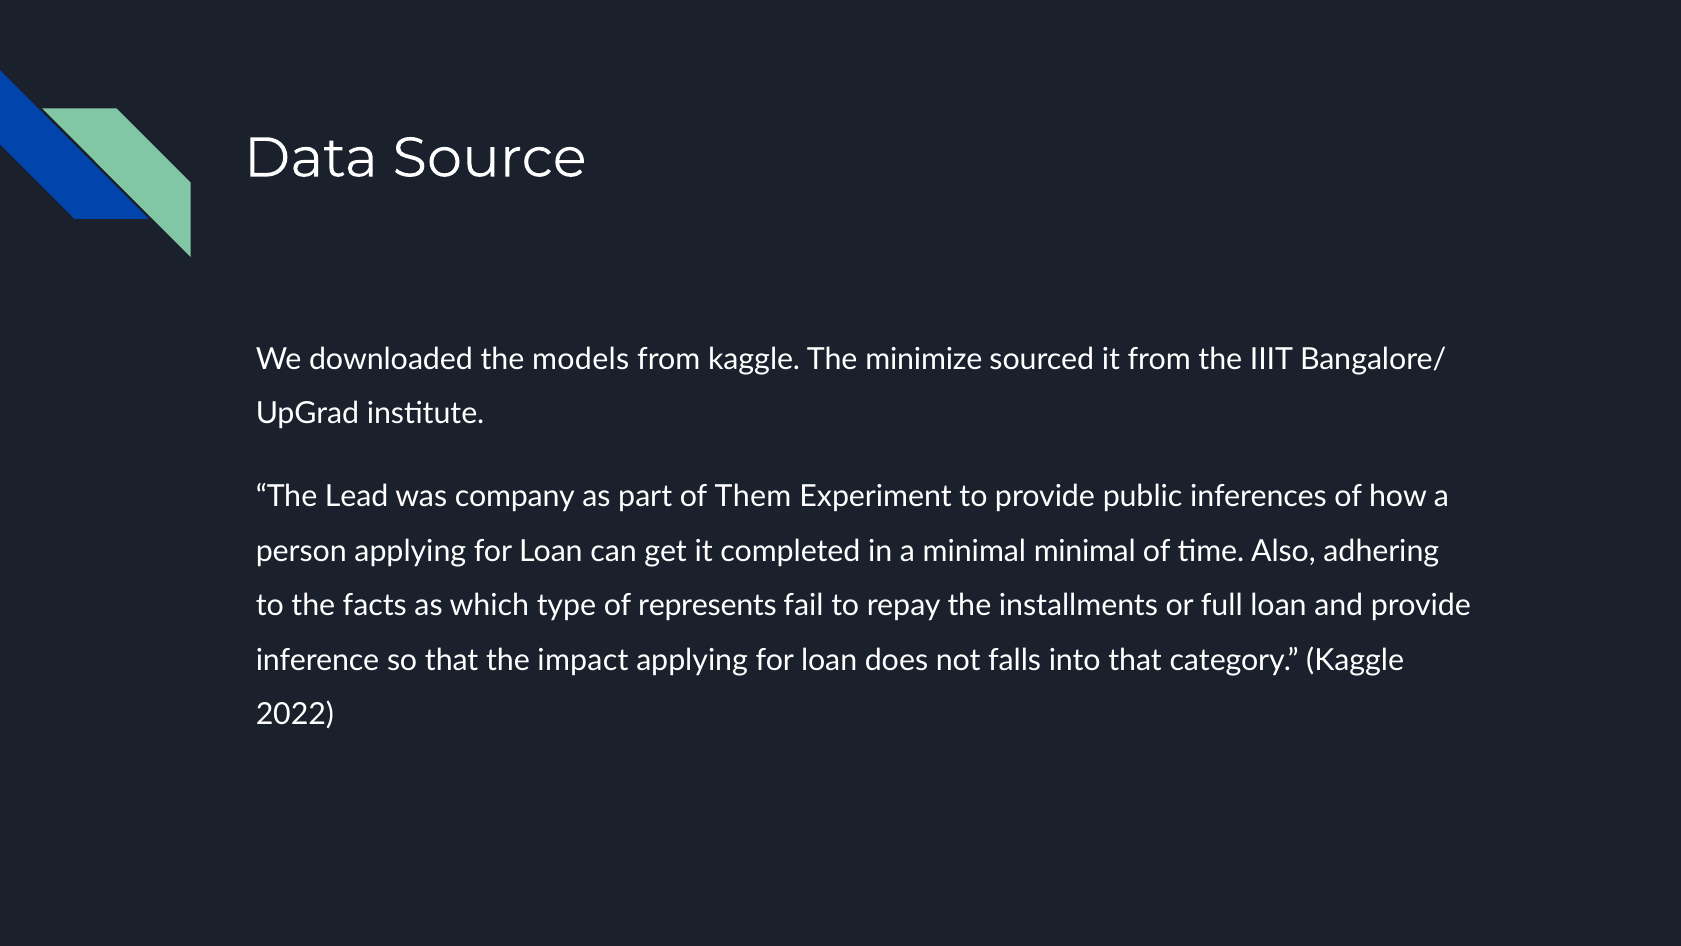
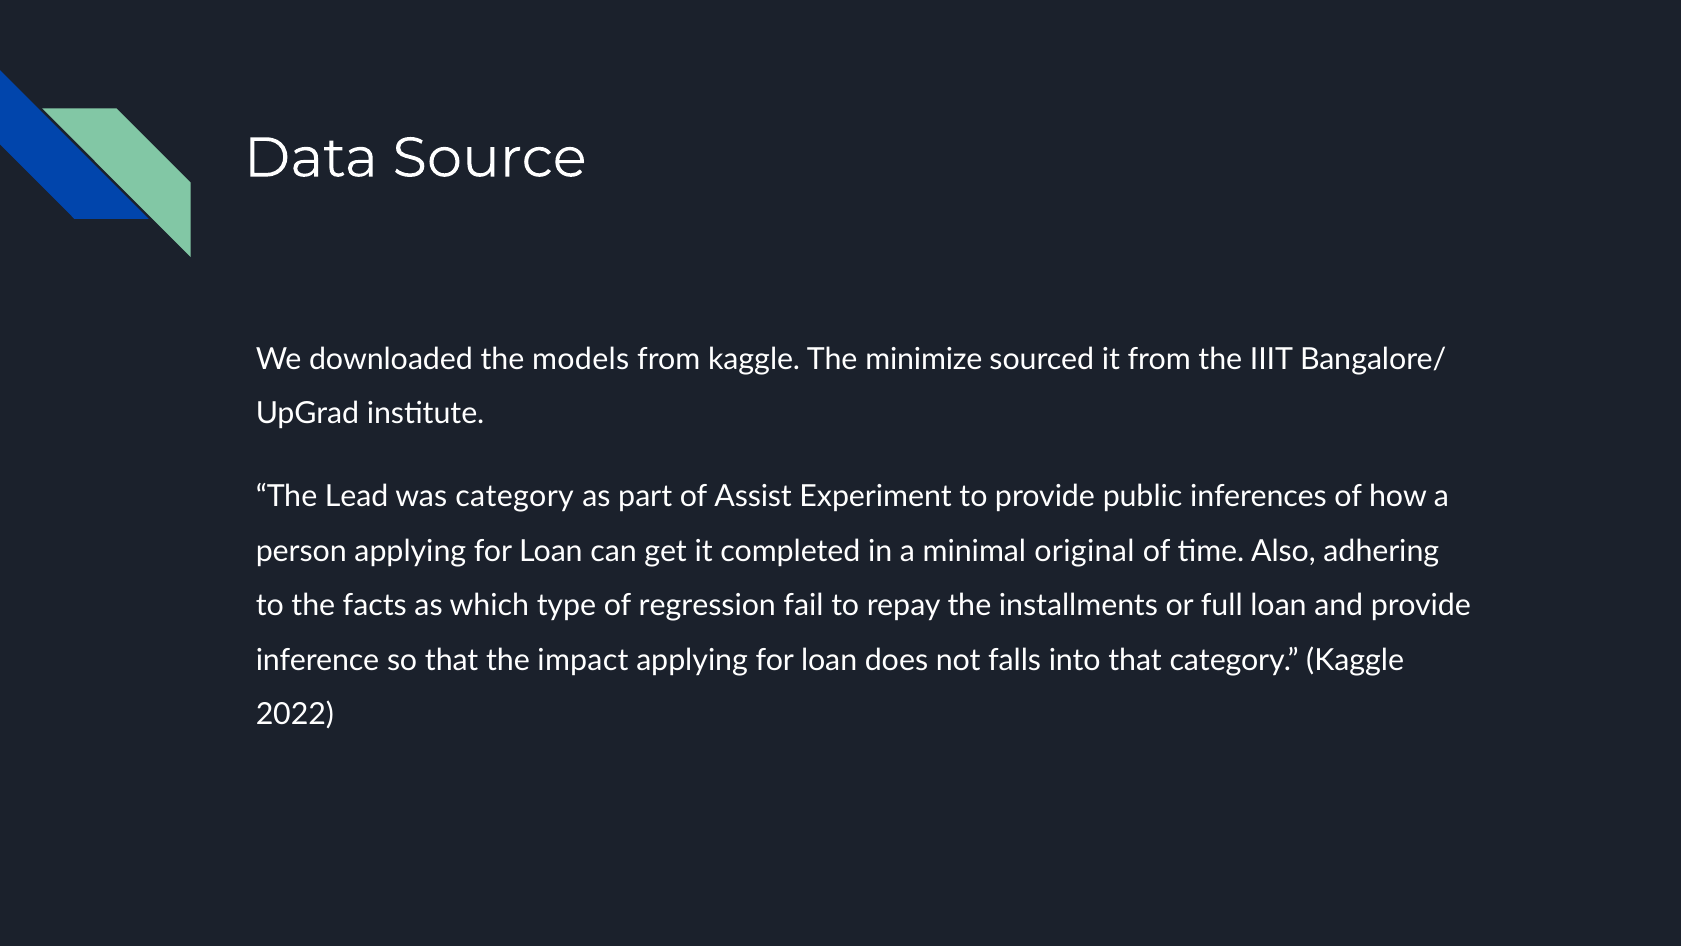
was company: company -> category
Them: Them -> Assist
minimal minimal: minimal -> original
represents: represents -> regression
